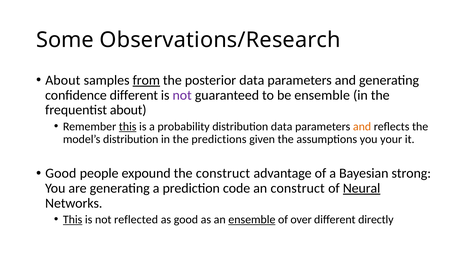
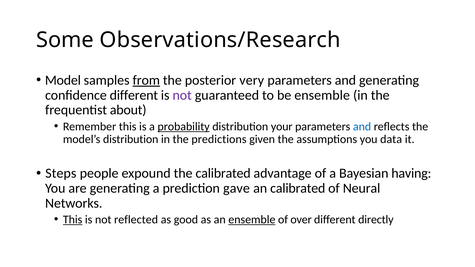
About at (63, 80): About -> Model
posterior data: data -> very
this at (128, 127) underline: present -> none
probability underline: none -> present
distribution data: data -> your
and at (362, 127) colour: orange -> blue
your: your -> data
Good at (61, 173): Good -> Steps
the construct: construct -> calibrated
strong: strong -> having
code: code -> gave
an construct: construct -> calibrated
Neural underline: present -> none
